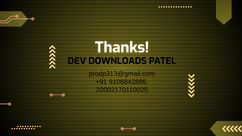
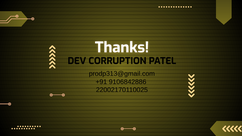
DOWNLOADS: DOWNLOADS -> CORRUPTION
